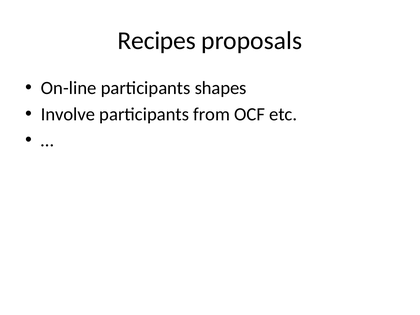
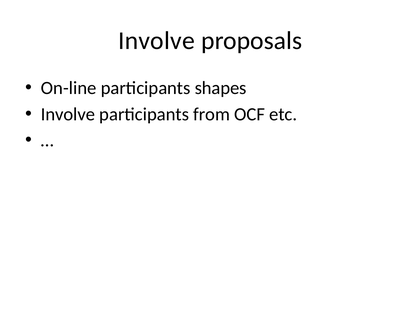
Recipes at (157, 41): Recipes -> Involve
